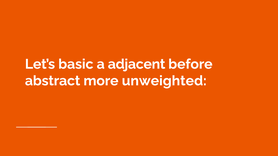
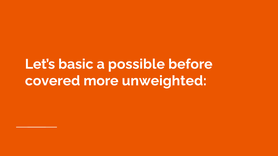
adjacent: adjacent -> possible
abstract: abstract -> covered
